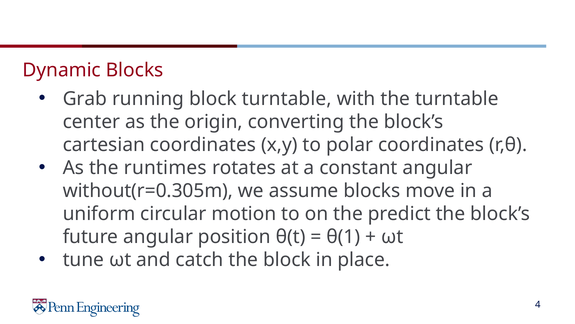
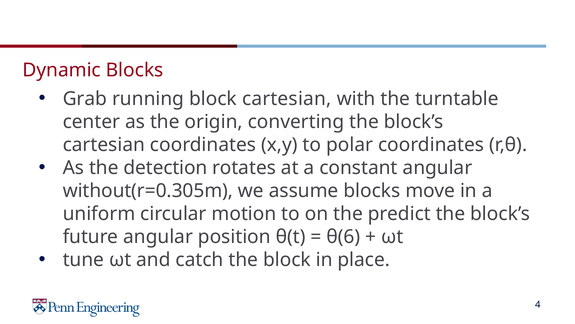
block turntable: turntable -> cartesian
runtimes: runtimes -> detection
θ(1: θ(1 -> θ(6
